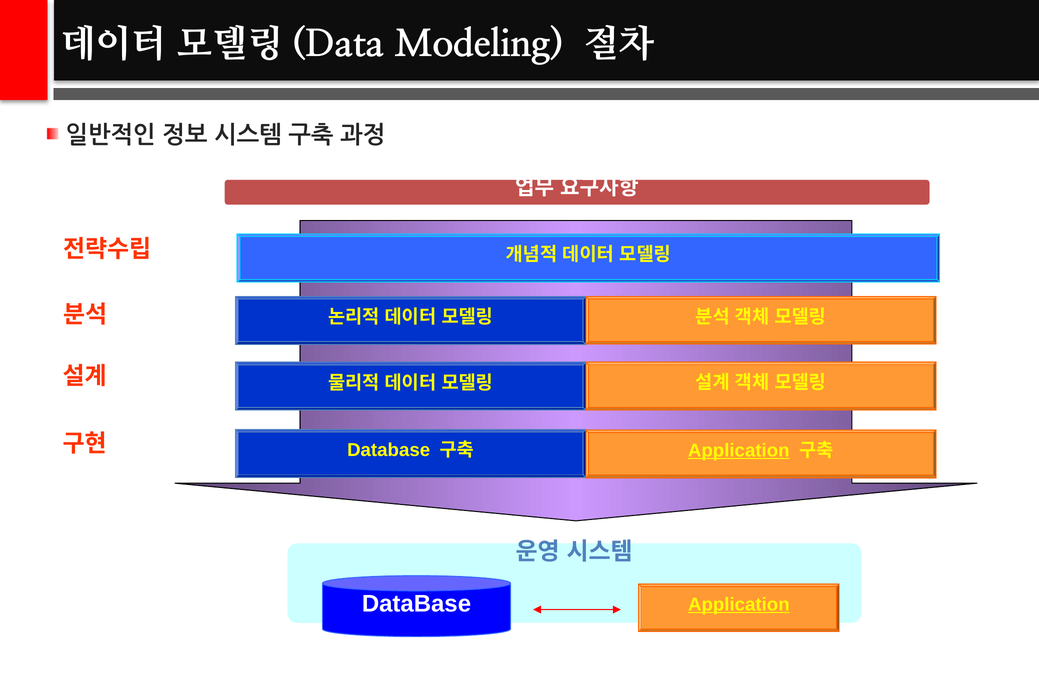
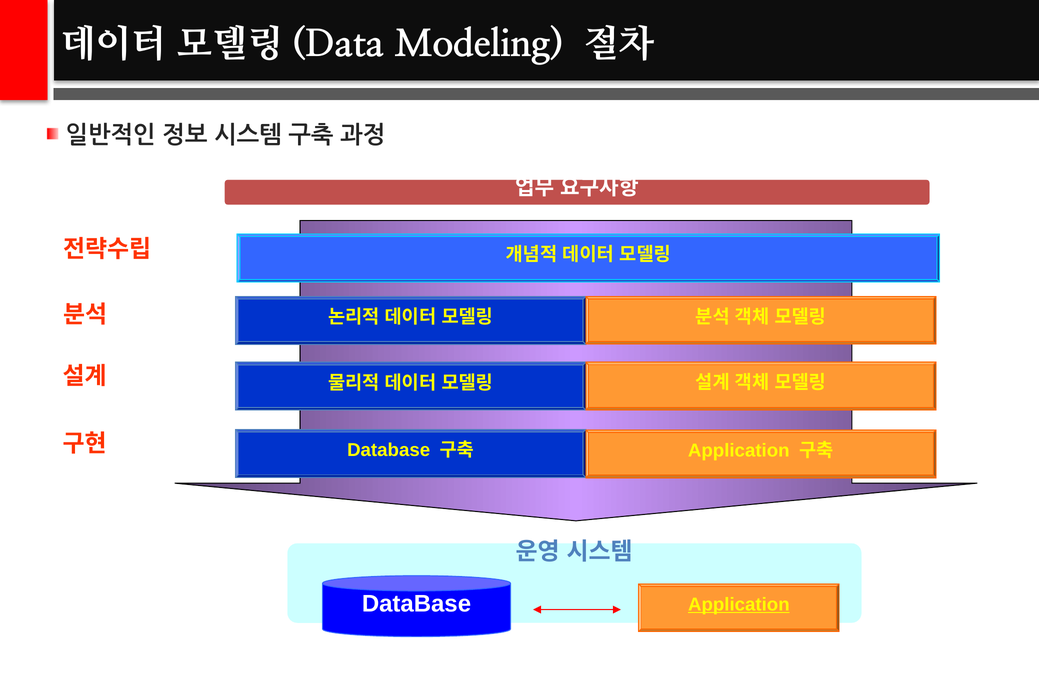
Application at (739, 450) underline: present -> none
